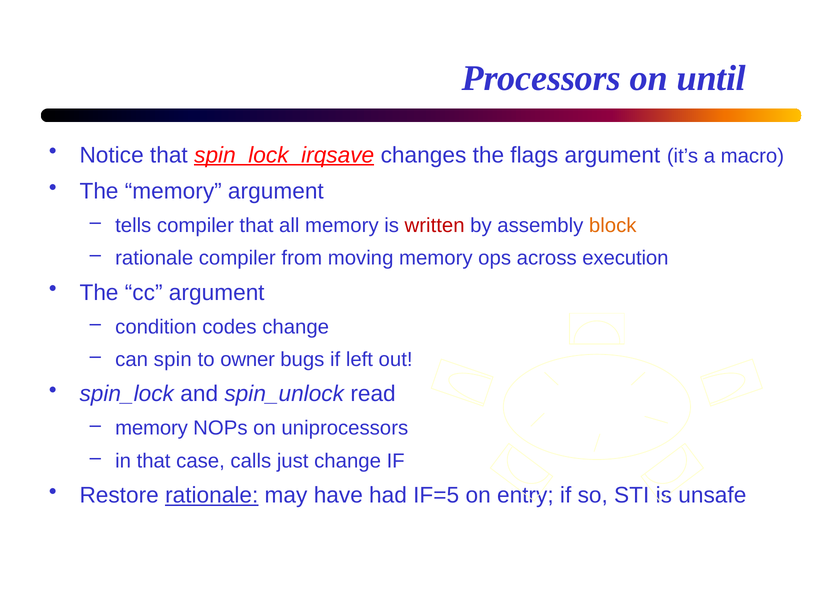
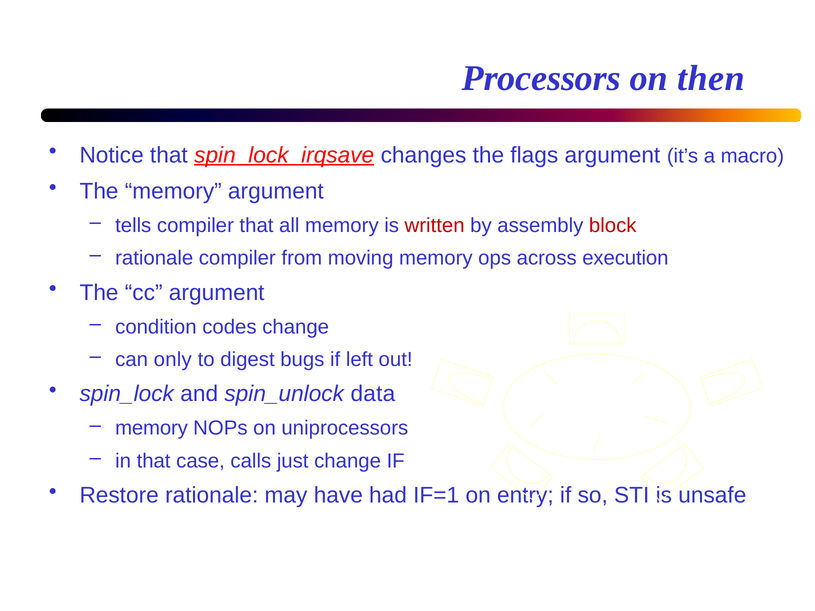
until: until -> then
block colour: orange -> red
spin: spin -> only
owner: owner -> digest
read: read -> data
rationale at (212, 496) underline: present -> none
IF=5: IF=5 -> IF=1
